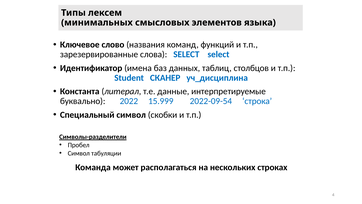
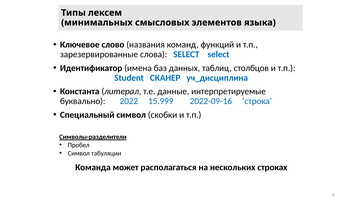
2022-09-54: 2022-09-54 -> 2022-09-16
